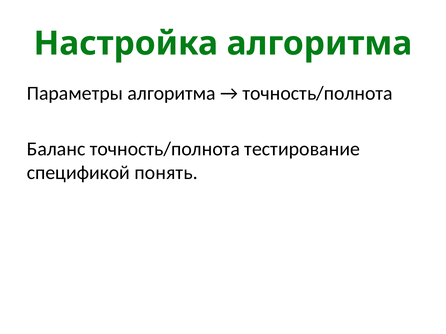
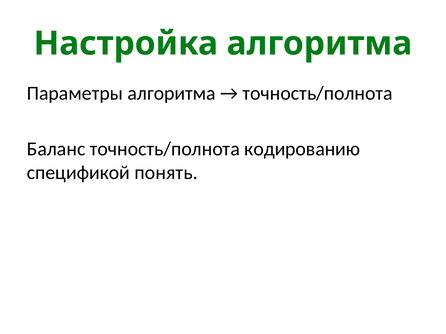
тестирование: тестирование -> кодированию
